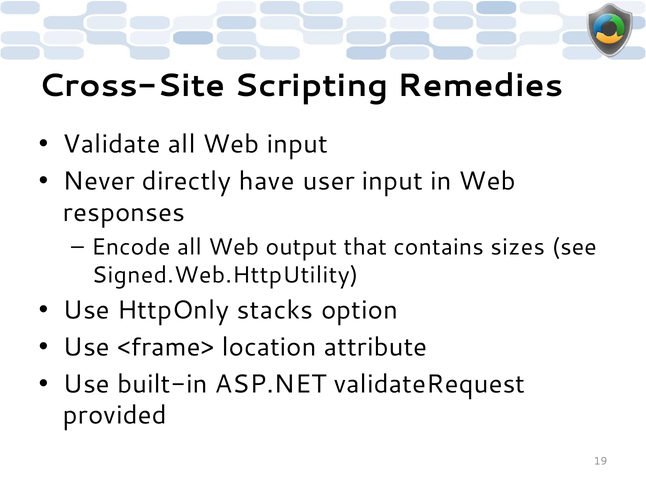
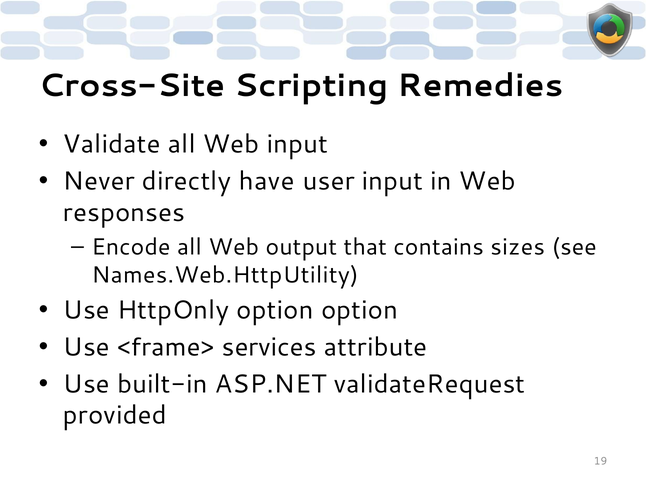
Signed.Web.HttpUtility: Signed.Web.HttpUtility -> Names.Web.HttpUtility
HttpOnly stacks: stacks -> option
location: location -> services
